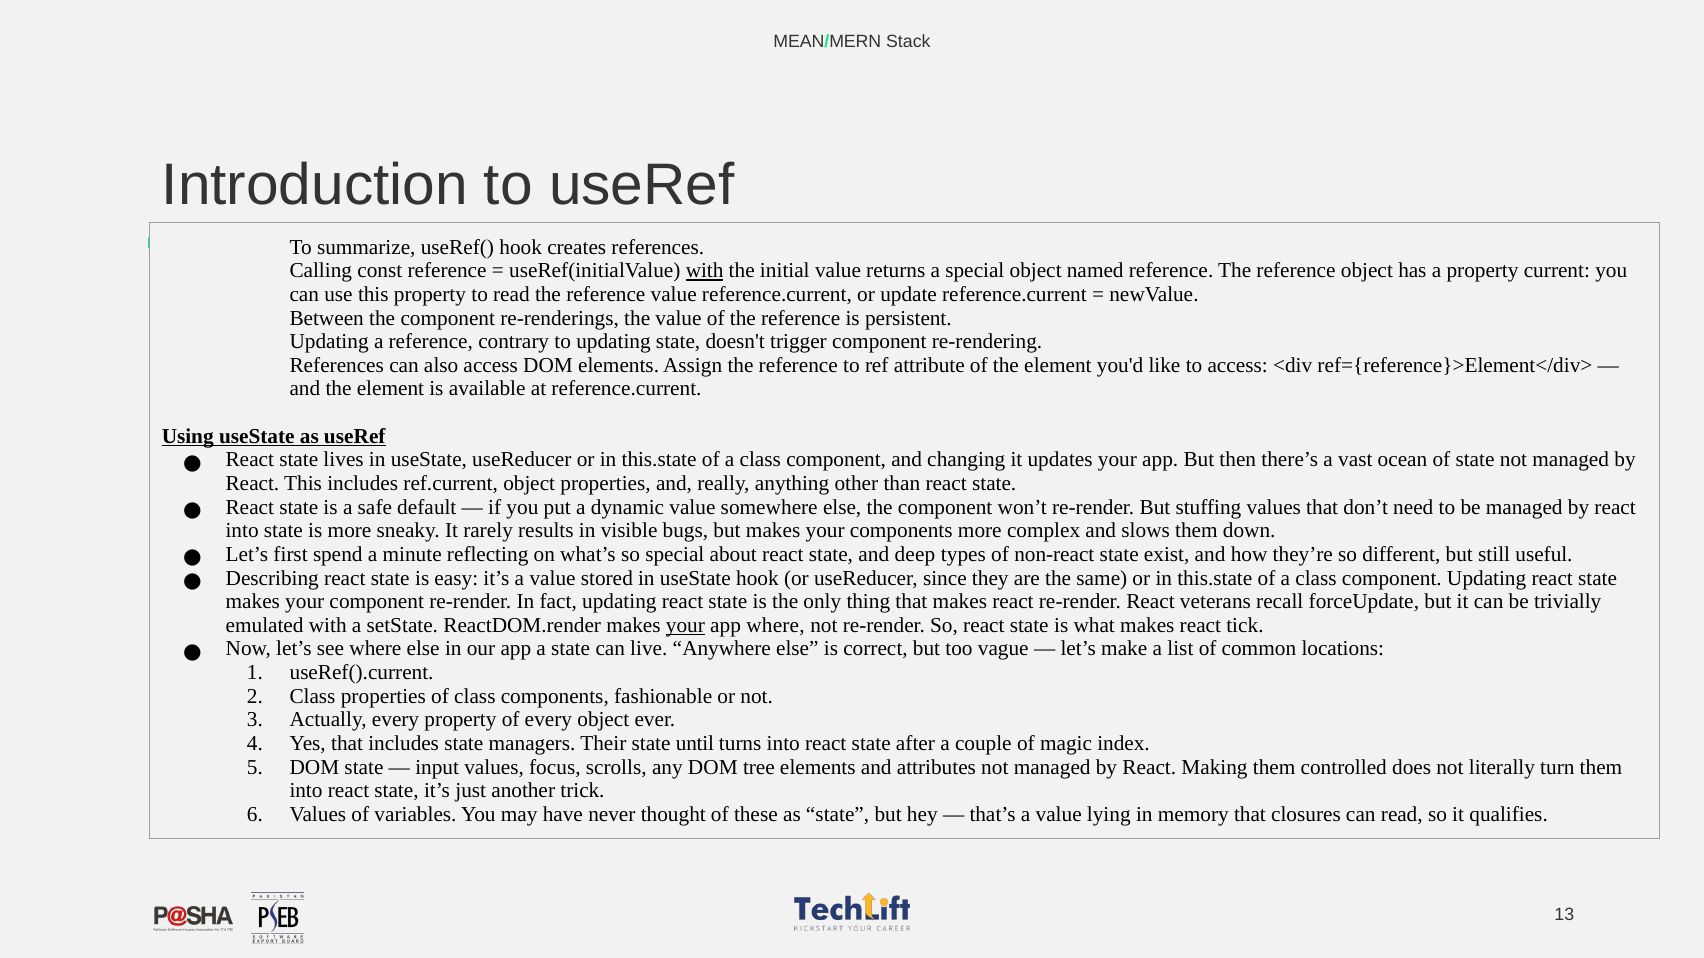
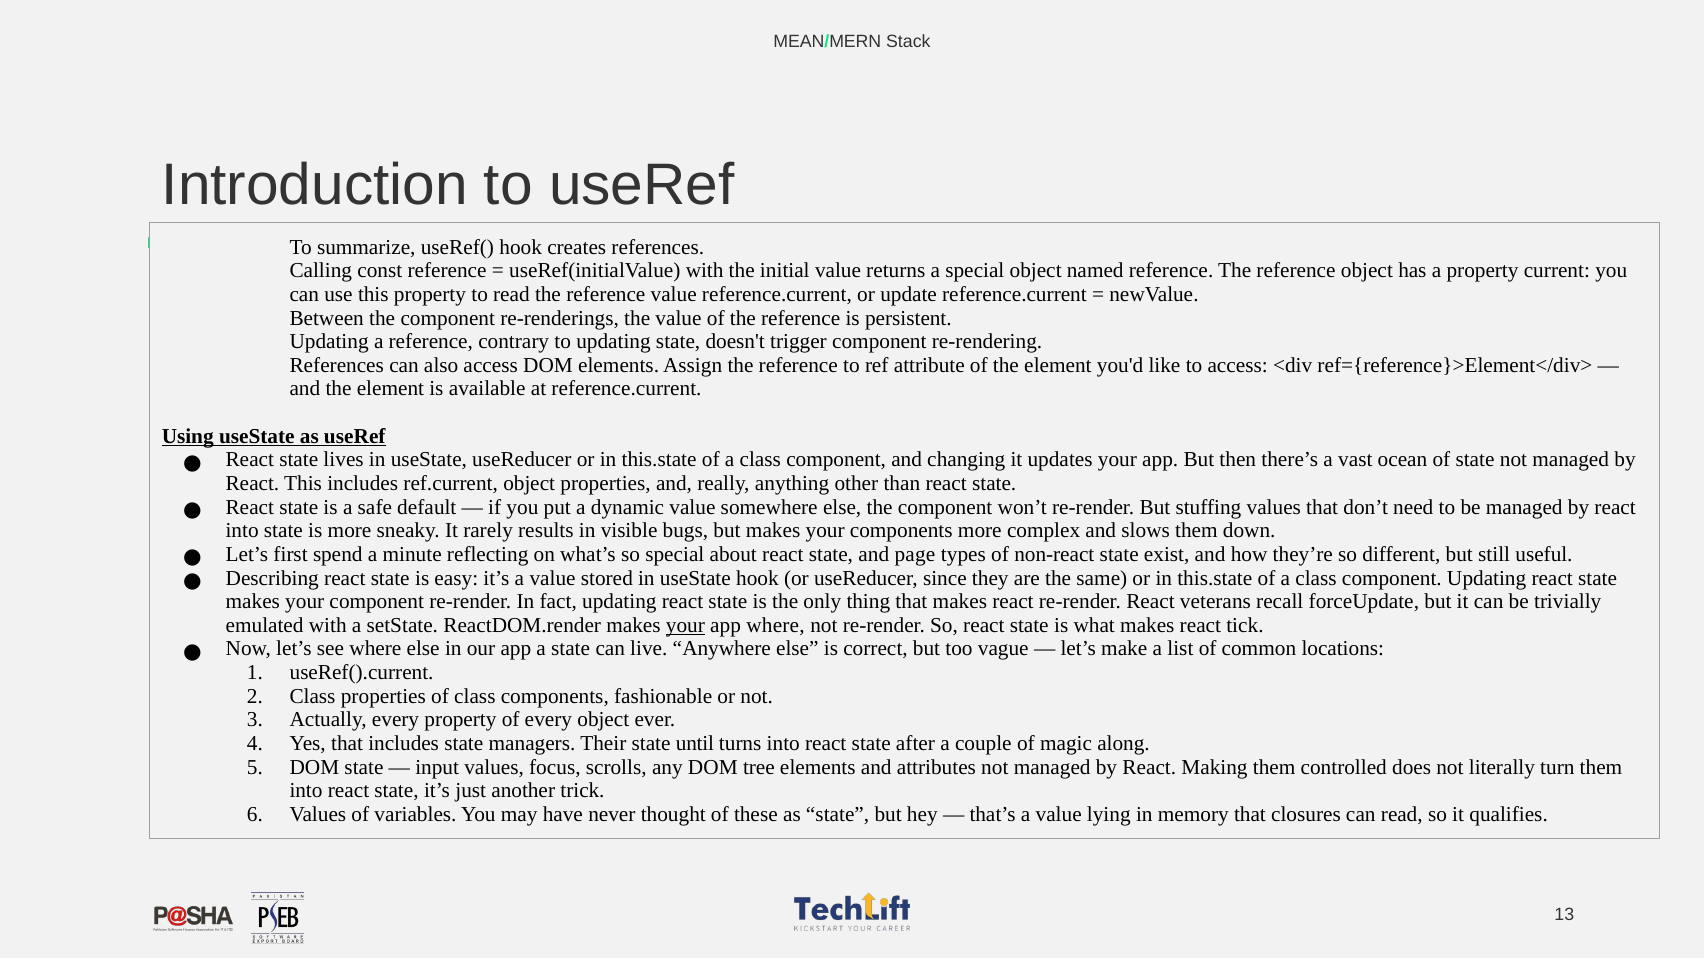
with at (705, 271) underline: present -> none
deep: deep -> page
index: index -> along
